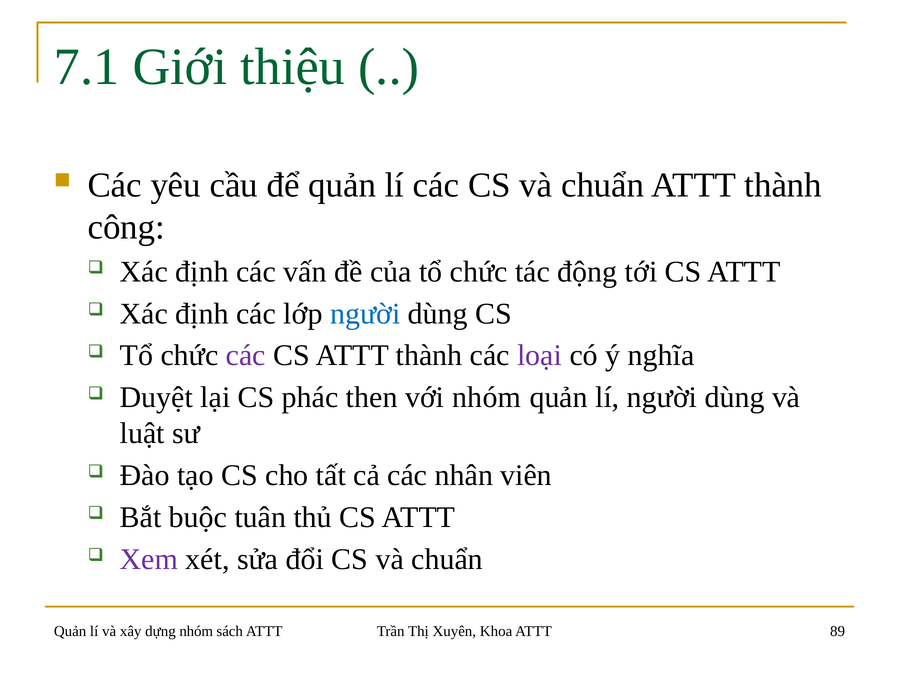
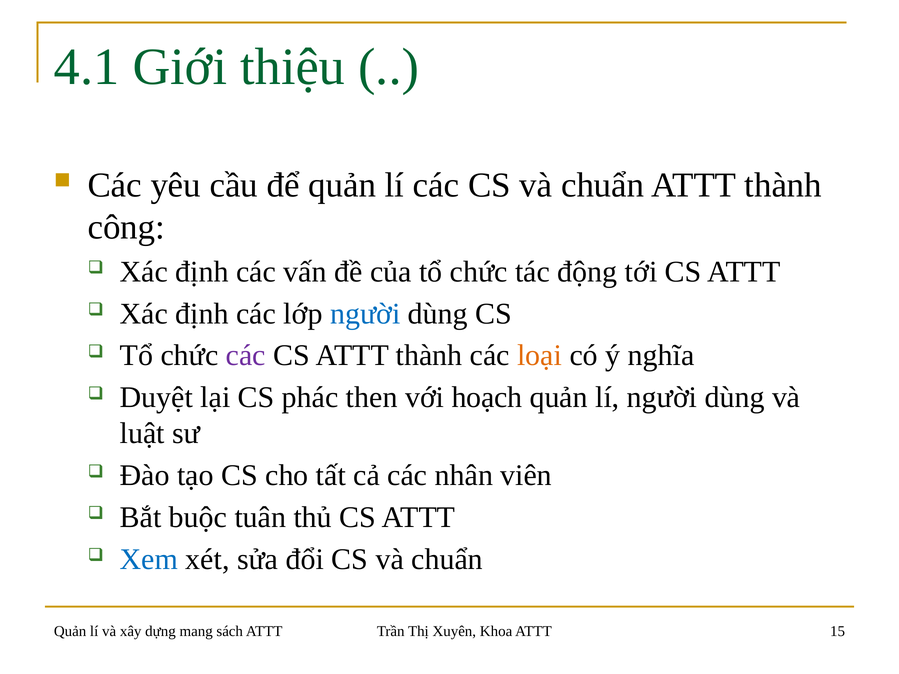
7.1: 7.1 -> 4.1
loại colour: purple -> orange
với nhóm: nhóm -> hoạch
Xem colour: purple -> blue
dựng nhóm: nhóm -> mang
89: 89 -> 15
